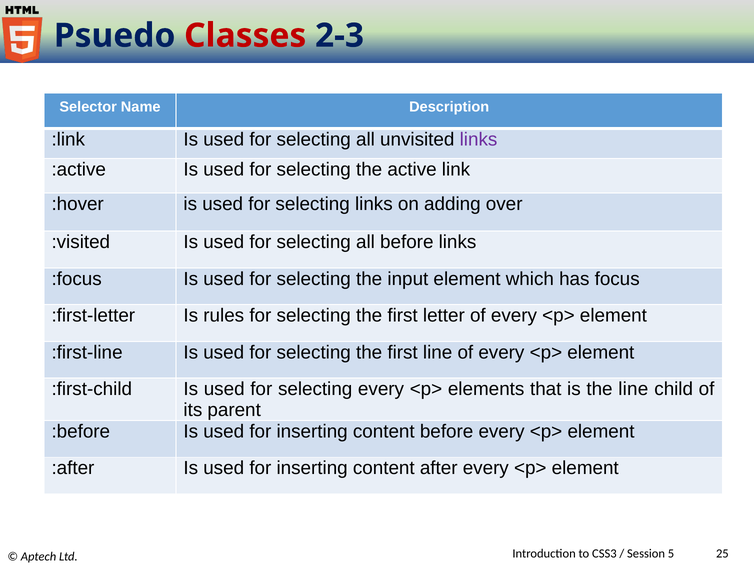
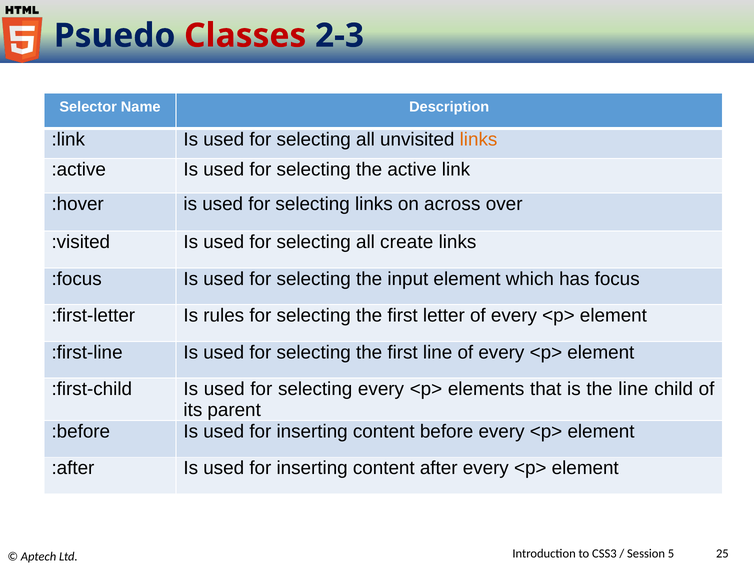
links at (479, 139) colour: purple -> orange
adding: adding -> across
all before: before -> create
